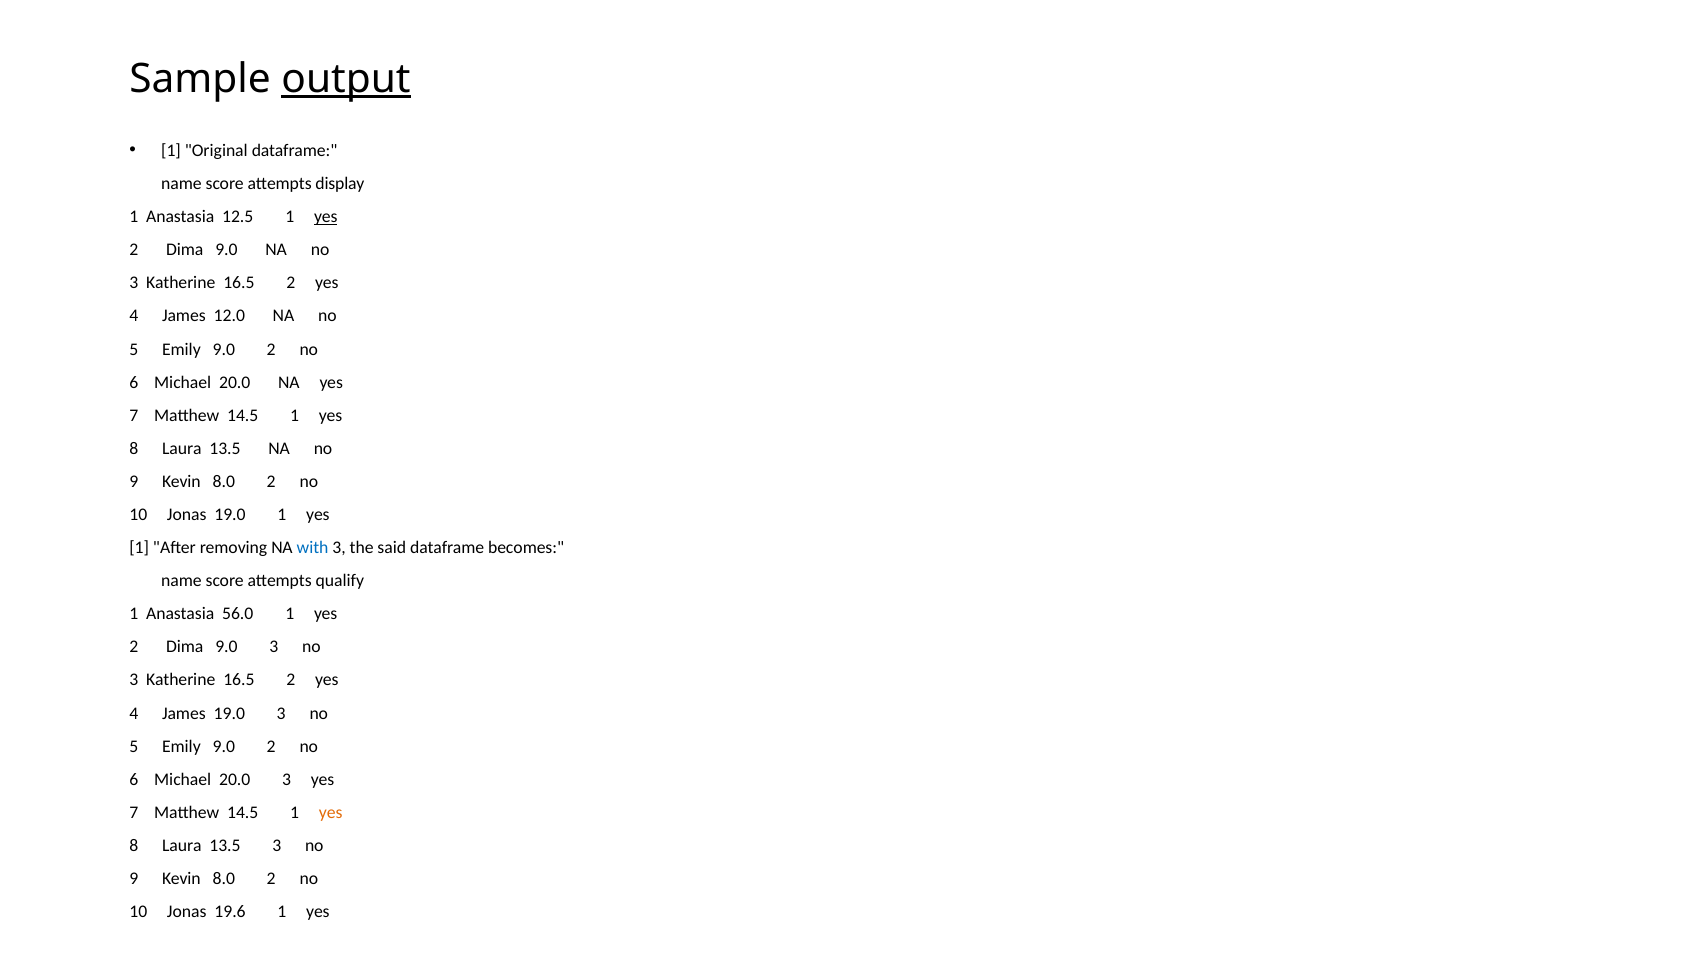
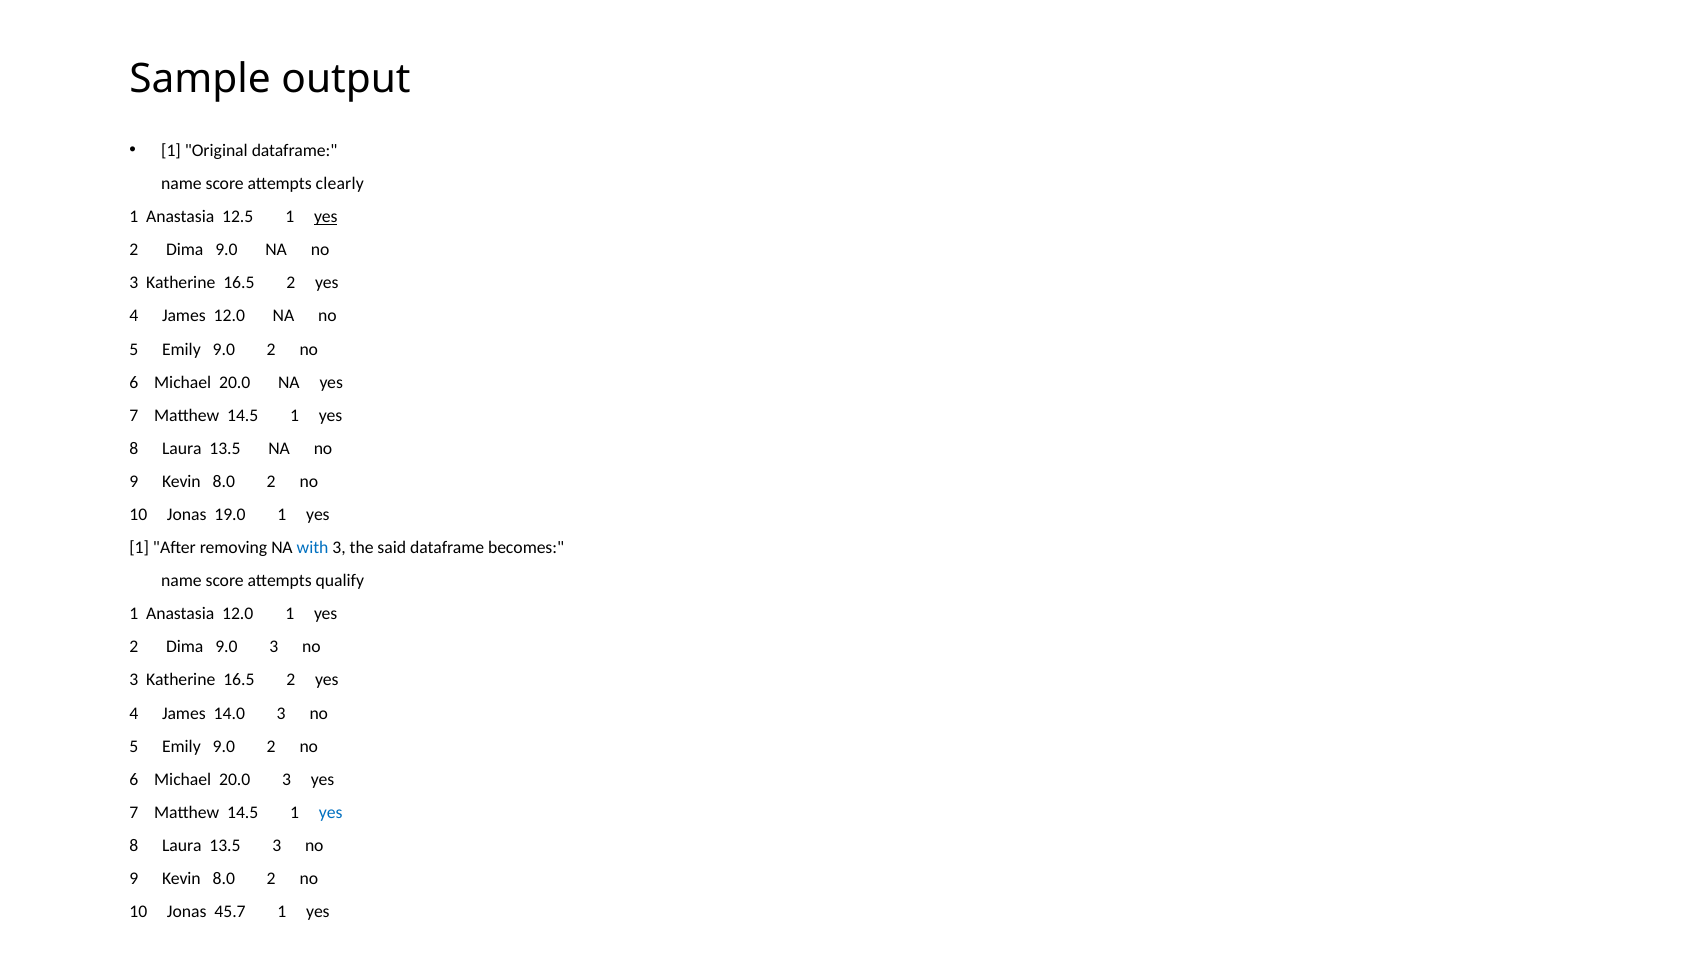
output underline: present -> none
display: display -> clearly
Anastasia 56.0: 56.0 -> 12.0
James 19.0: 19.0 -> 14.0
yes at (331, 812) colour: orange -> blue
19.6: 19.6 -> 45.7
